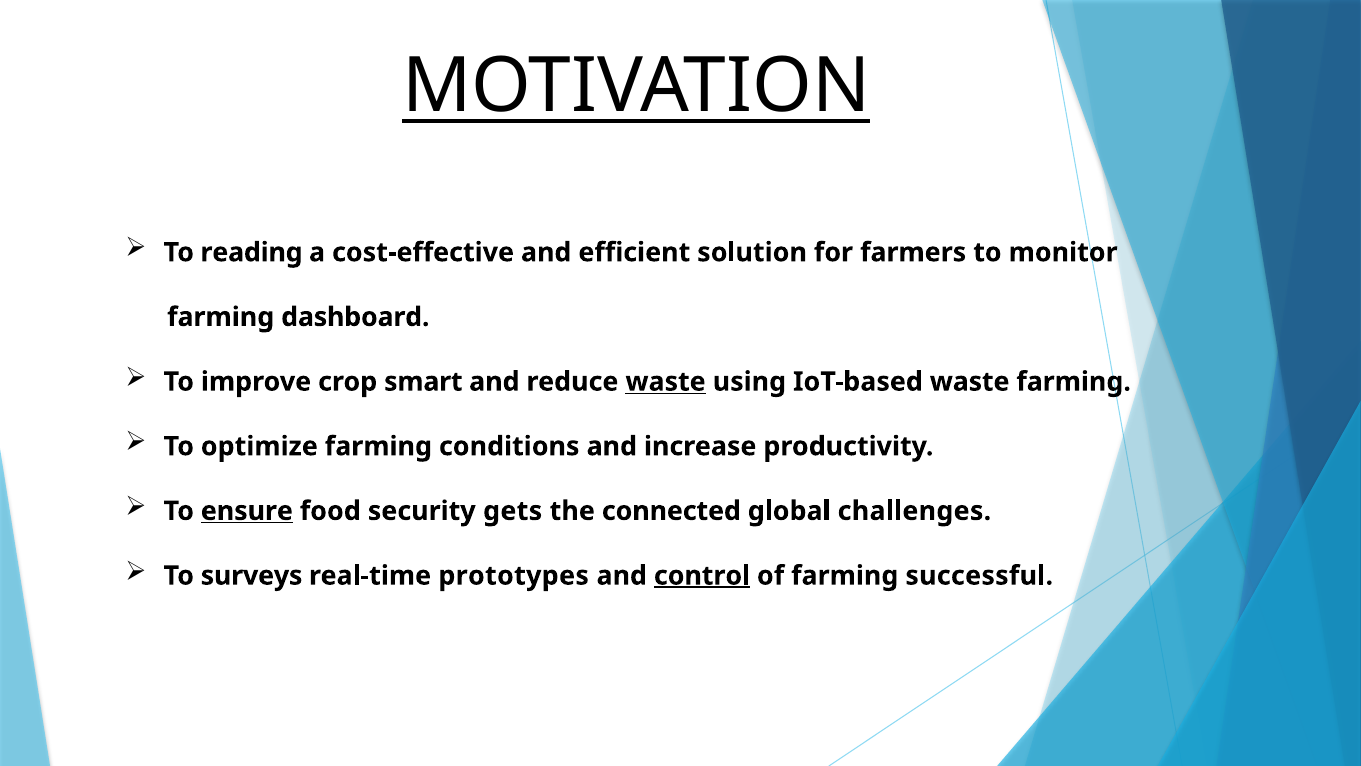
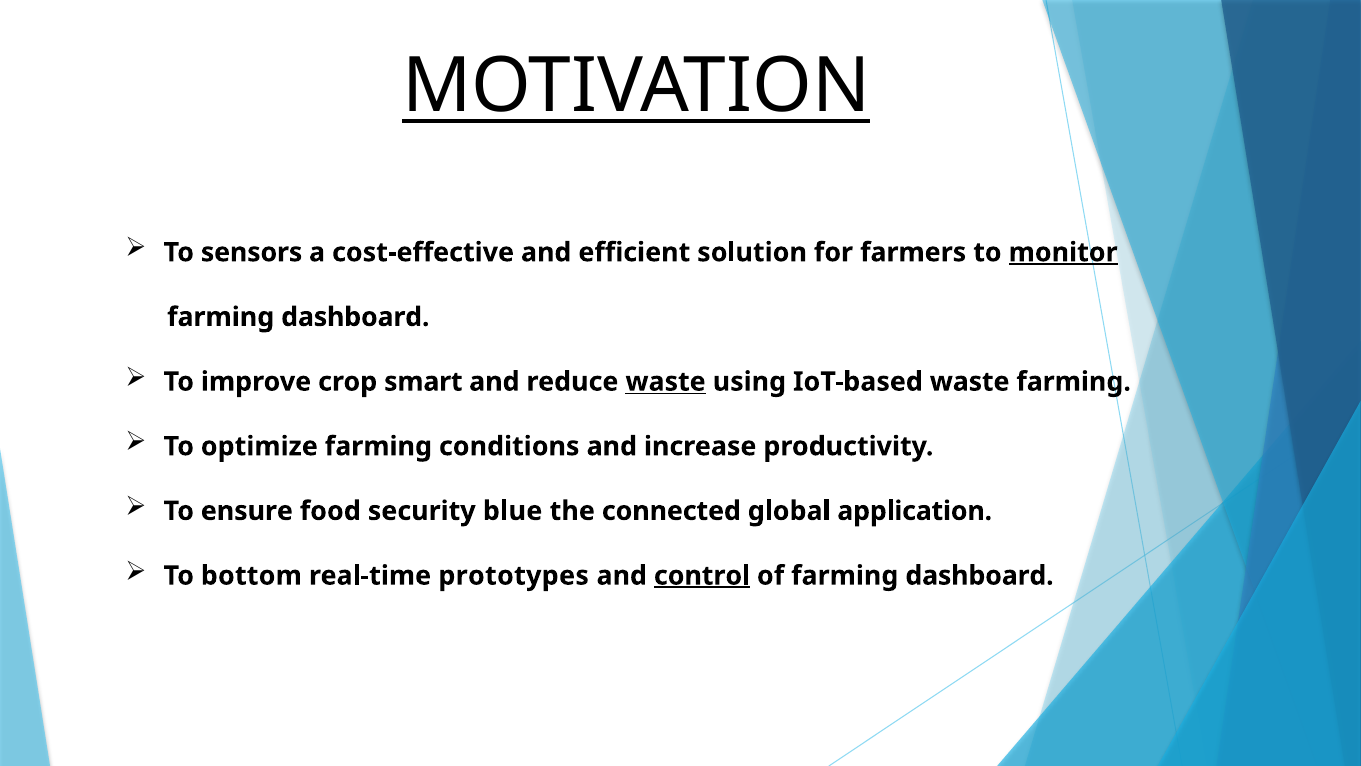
reading: reading -> sensors
monitor underline: none -> present
ensure underline: present -> none
gets: gets -> blue
challenges: challenges -> application
surveys: surveys -> bottom
of farming successful: successful -> dashboard
